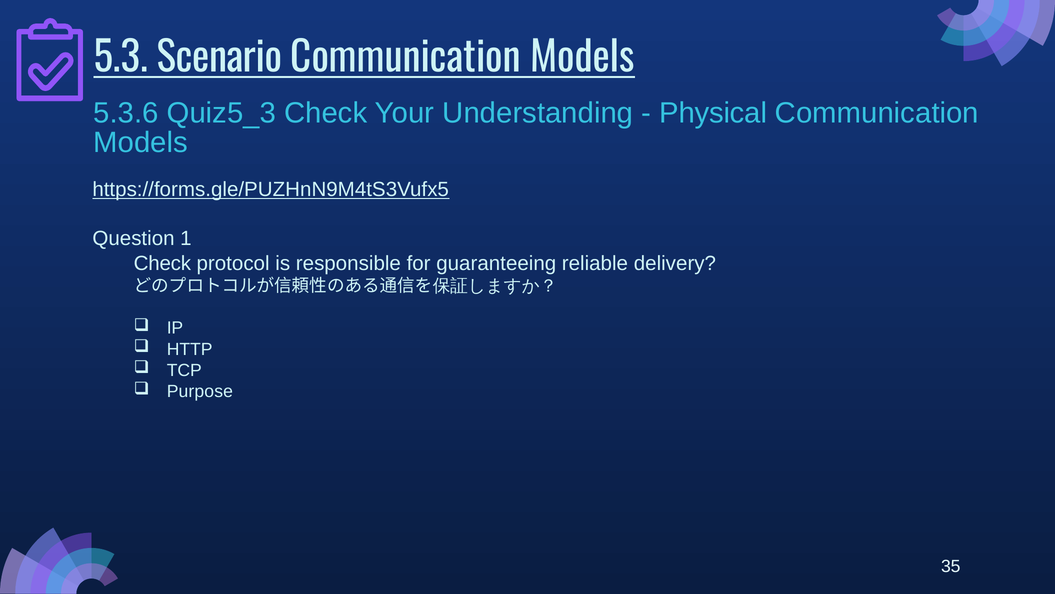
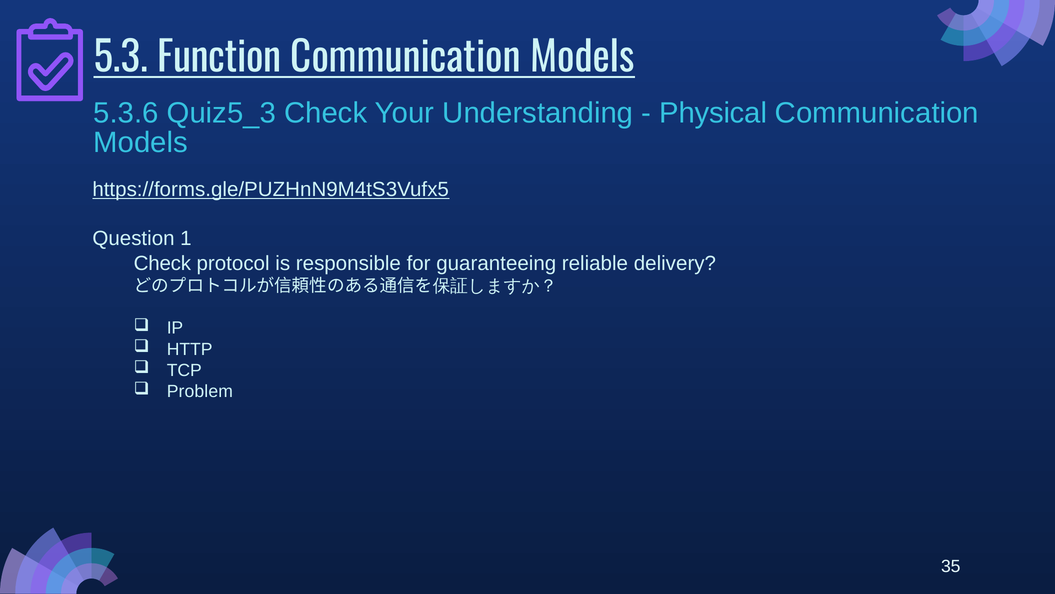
Scenario: Scenario -> Function
Purpose: Purpose -> Problem
